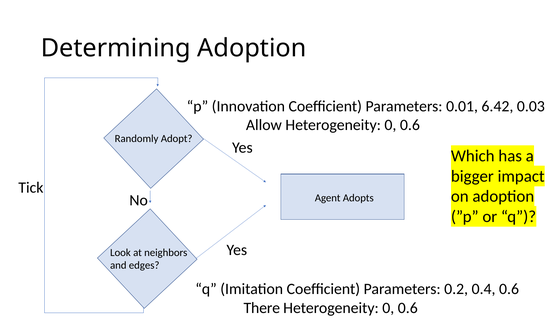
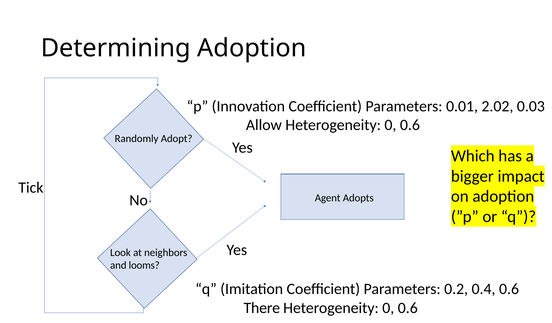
6.42: 6.42 -> 2.02
edges: edges -> looms
